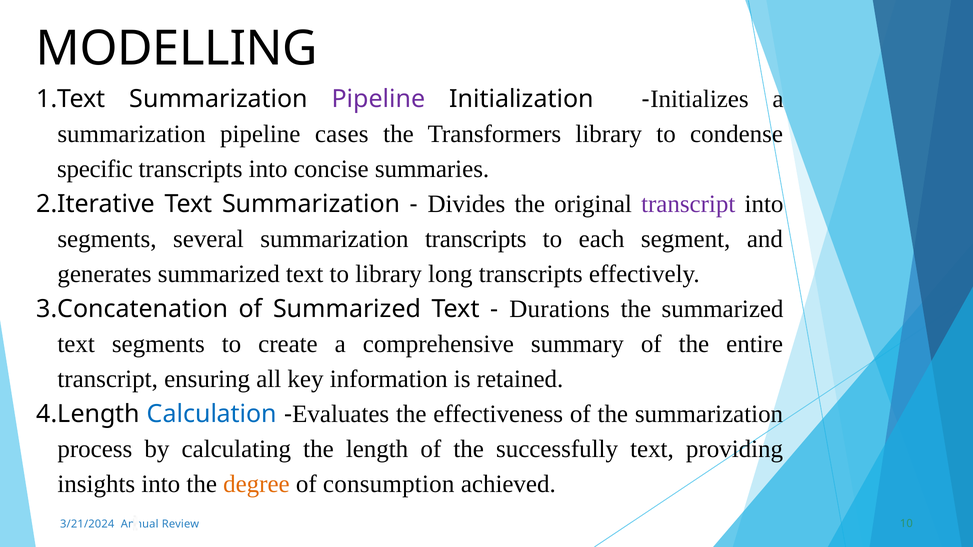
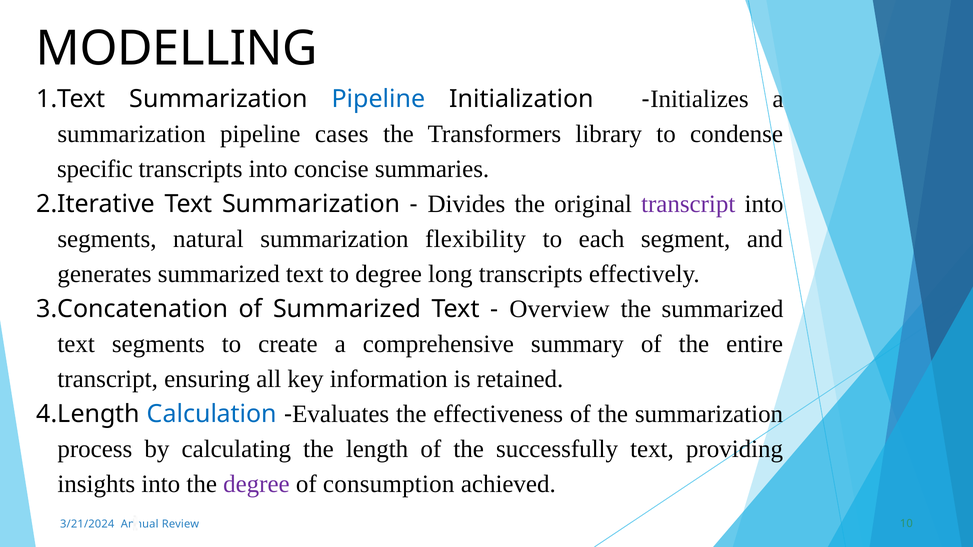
Pipeline at (379, 99) colour: purple -> blue
several: several -> natural
summarization transcripts: transcripts -> flexibility
to library: library -> degree
Durations: Durations -> Overview
degree at (256, 484) colour: orange -> purple
